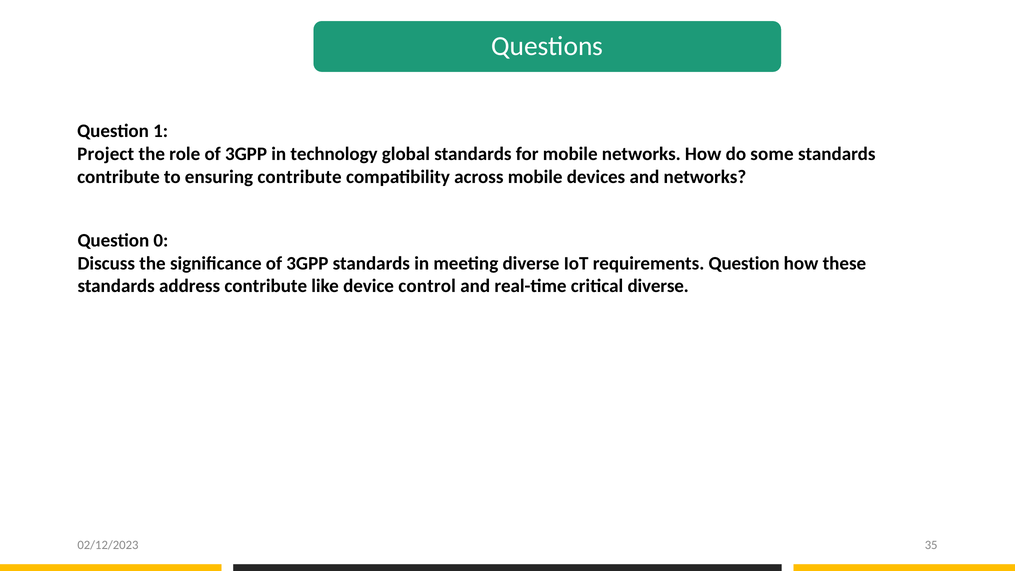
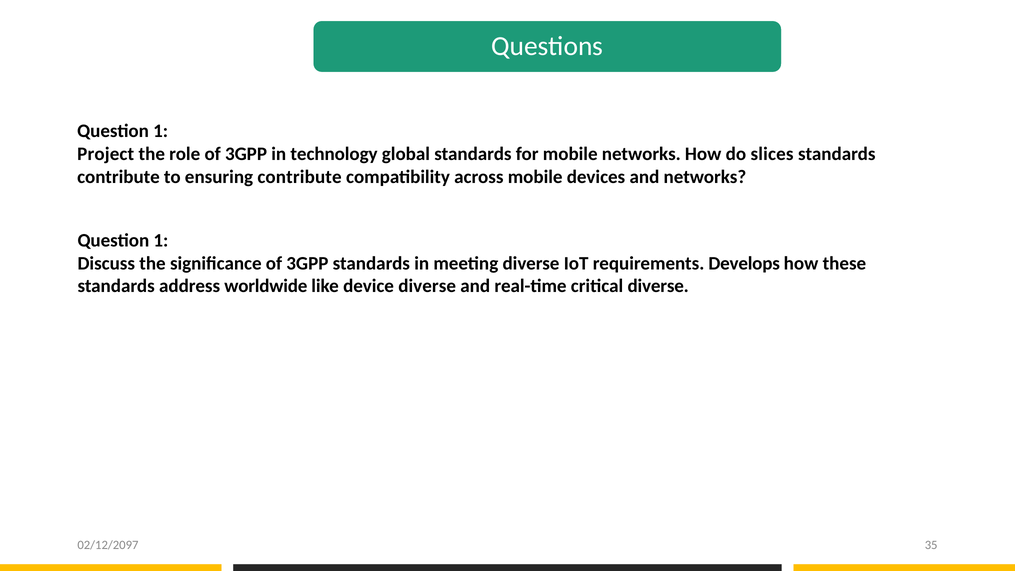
some: some -> slices
0 at (161, 240): 0 -> 1
requirements Question: Question -> Develops
address contribute: contribute -> worldwide
device control: control -> diverse
02/12/2023: 02/12/2023 -> 02/12/2097
